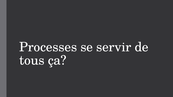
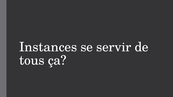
Processes: Processes -> Instances
